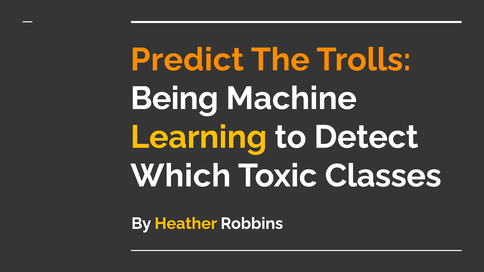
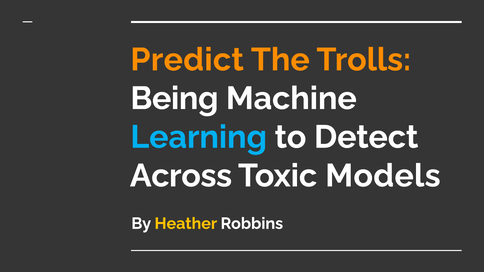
Learning colour: yellow -> light blue
Which: Which -> Across
Classes: Classes -> Models
